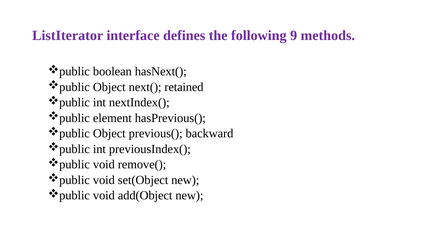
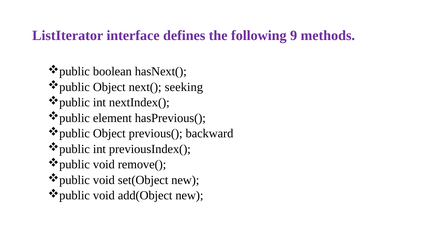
retained: retained -> seeking
